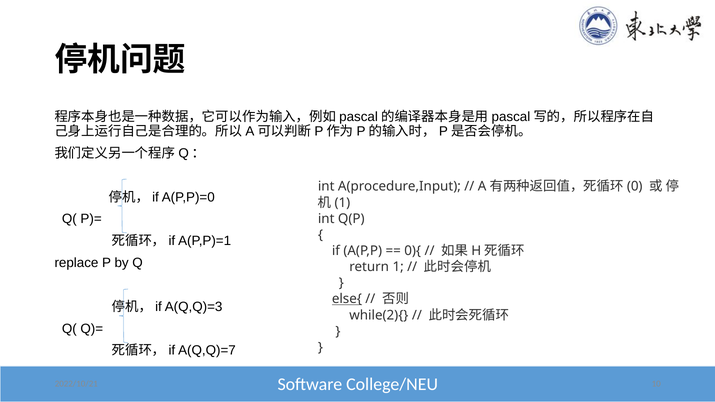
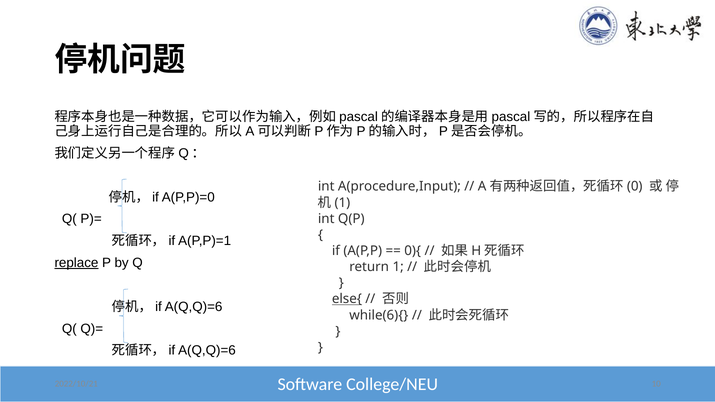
replace underline: none -> present
A(Q,Q)=3 at (194, 307): A(Q,Q)=3 -> A(Q,Q)=6
while(2){: while(2){ -> while(6){
A(Q,Q)=7 at (207, 351): A(Q,Q)=7 -> A(Q,Q)=6
